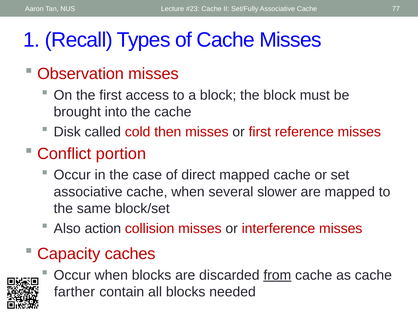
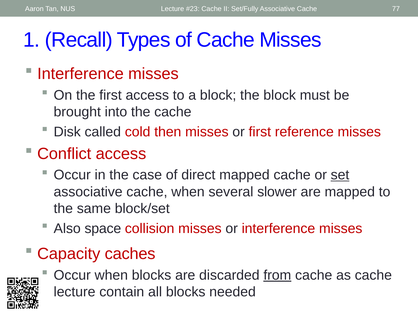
Observation at (81, 74): Observation -> Interference
Conflict portion: portion -> access
set underline: none -> present
action: action -> space
farther at (74, 292): farther -> lecture
